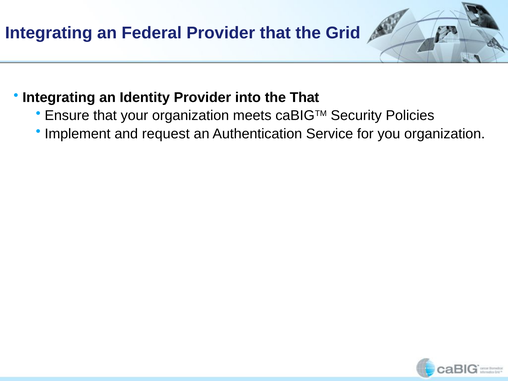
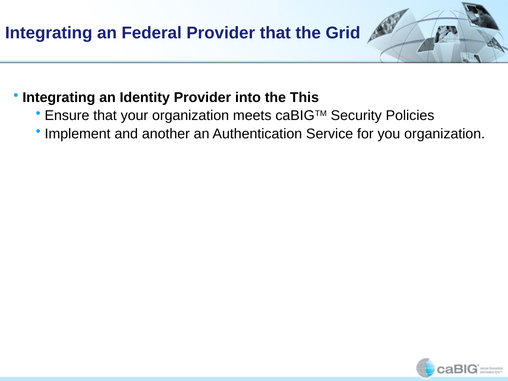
the That: That -> This
request: request -> another
